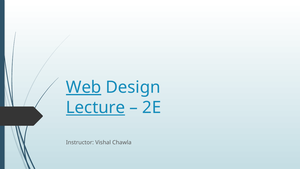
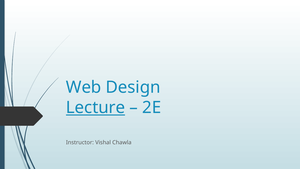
Web underline: present -> none
